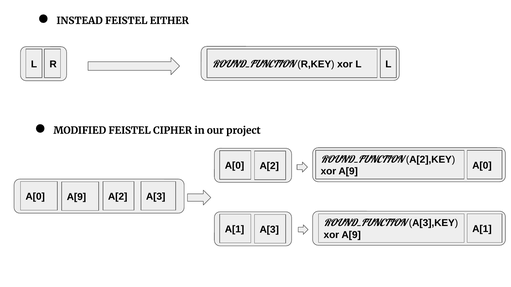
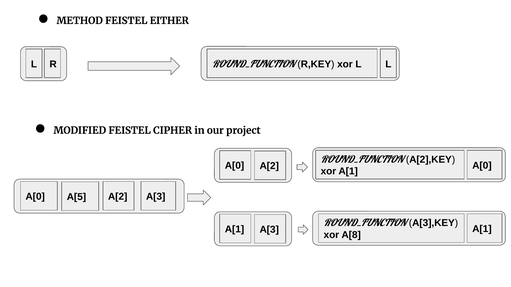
INSTEAD: INSTEAD -> METHOD
A[9 at (348, 172): A[9 -> A[1
A[0 A[9: A[9 -> A[5
A[9 at (351, 235): A[9 -> A[8
